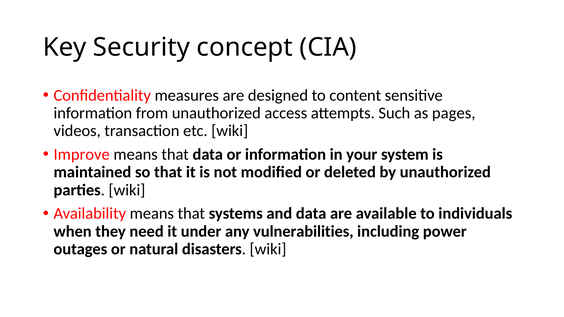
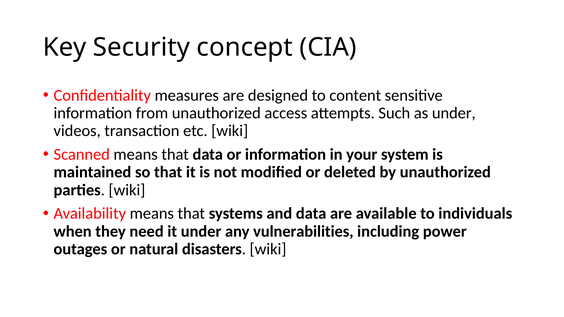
as pages: pages -> under
Improve: Improve -> Scanned
